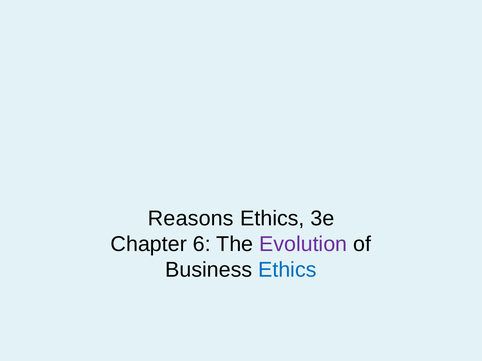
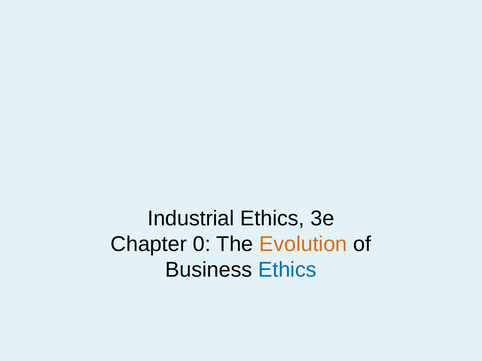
Reasons: Reasons -> Industrial
6: 6 -> 0
Evolution colour: purple -> orange
